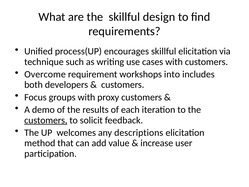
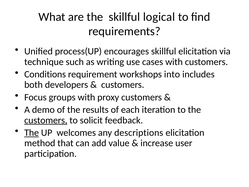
design: design -> logical
Overcome: Overcome -> Conditions
The at (32, 132) underline: none -> present
